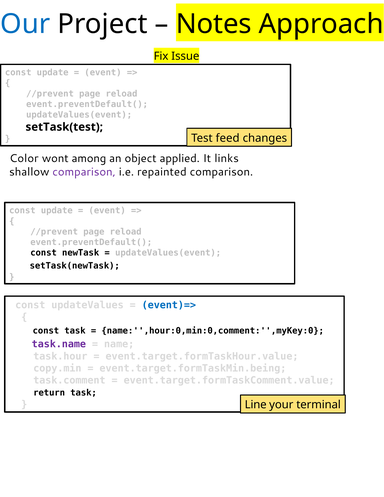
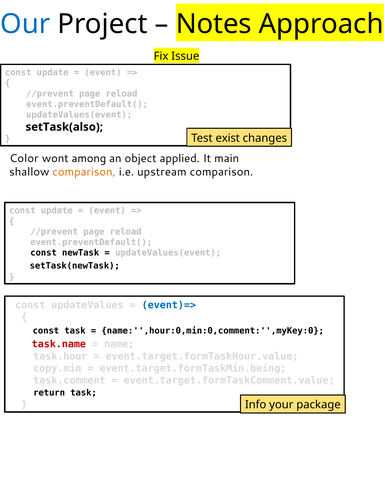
setTask(test: setTask(test -> setTask(also
feed: feed -> exist
links: links -> main
comparison at (84, 172) colour: purple -> orange
repainted: repainted -> upstream
task.name colour: purple -> red
Line: Line -> Info
terminal: terminal -> package
